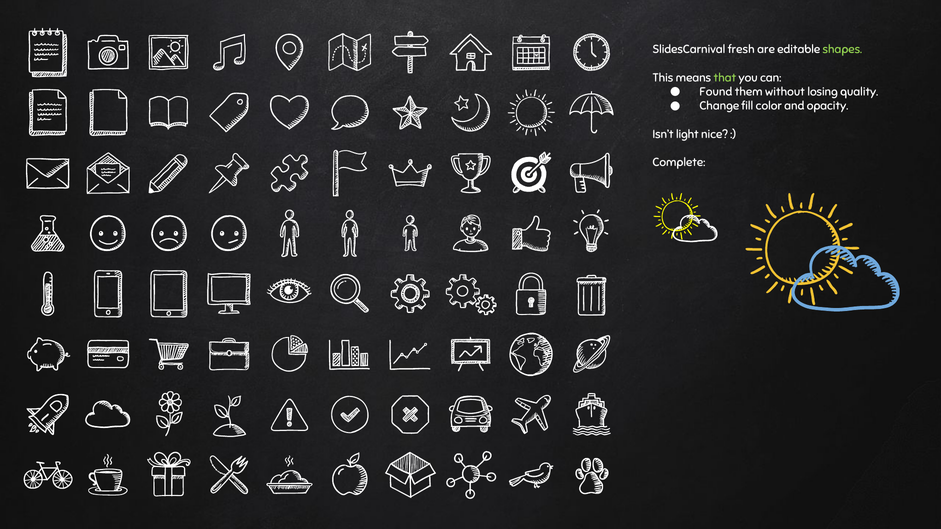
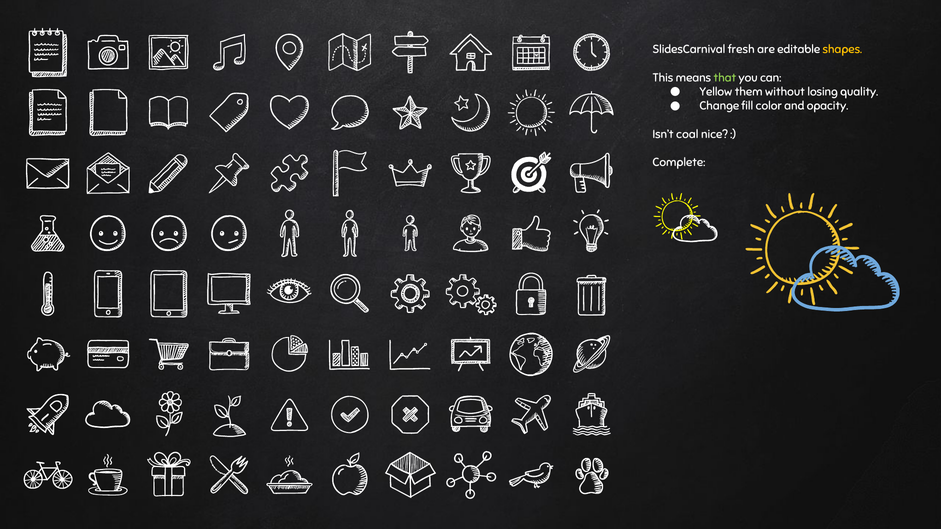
shapes colour: light green -> yellow
Found: Found -> Yellow
light: light -> coal
